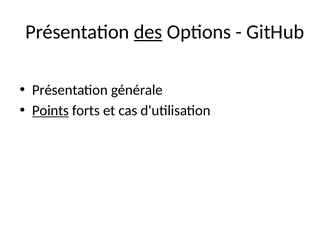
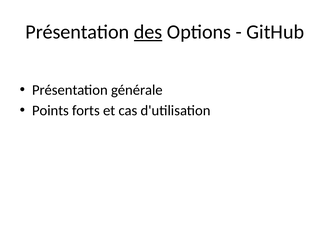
Points underline: present -> none
